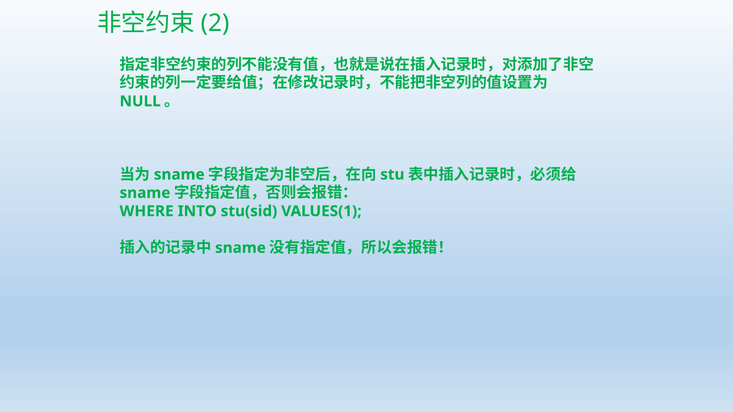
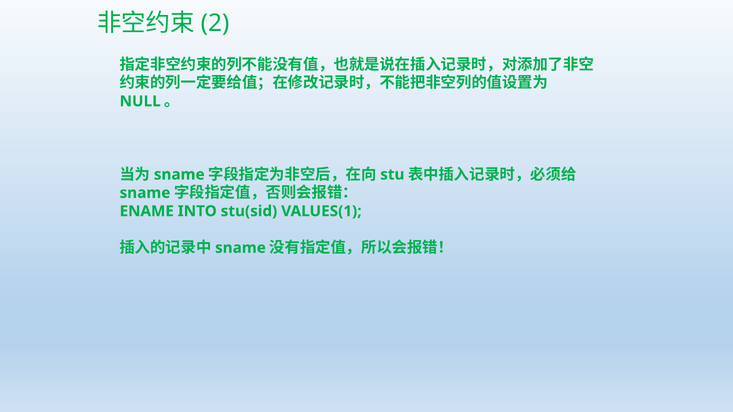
WHERE: WHERE -> ENAME
